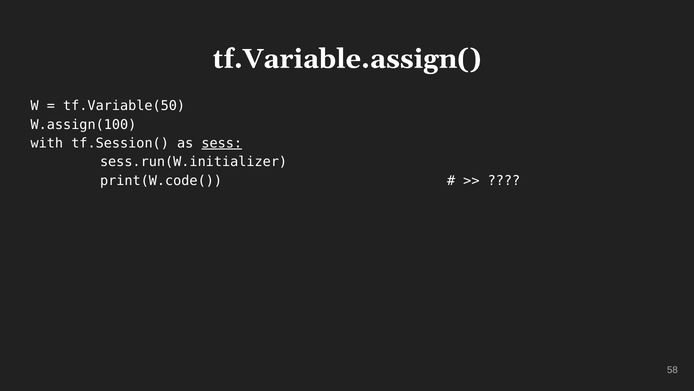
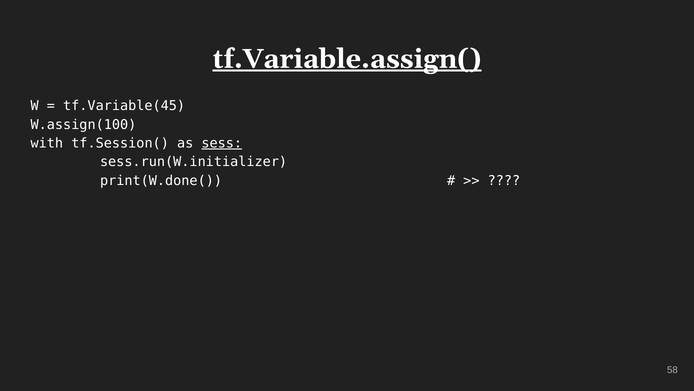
tf.Variable.assign( underline: none -> present
tf.Variable(50: tf.Variable(50 -> tf.Variable(45
print(W.code(: print(W.code( -> print(W.done(
